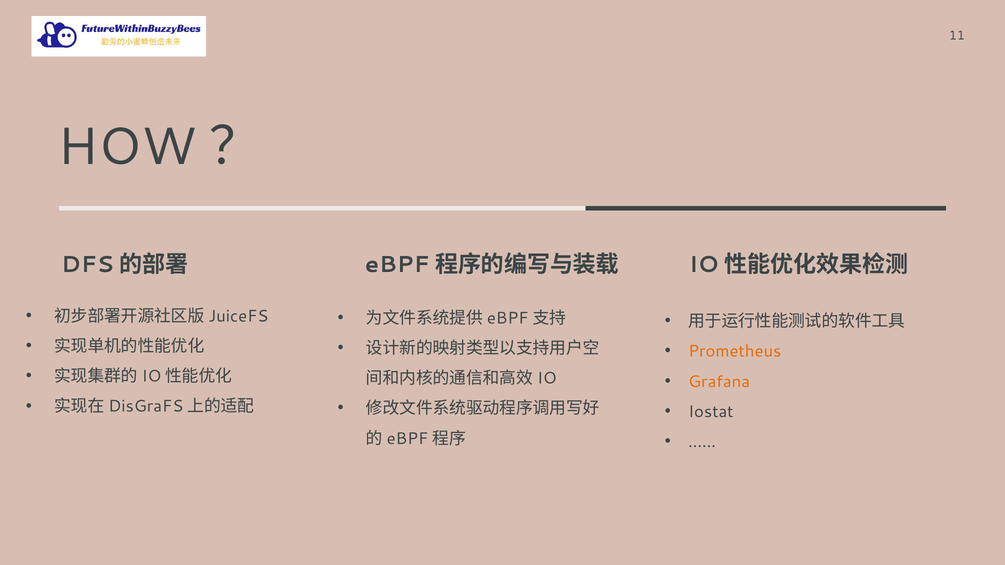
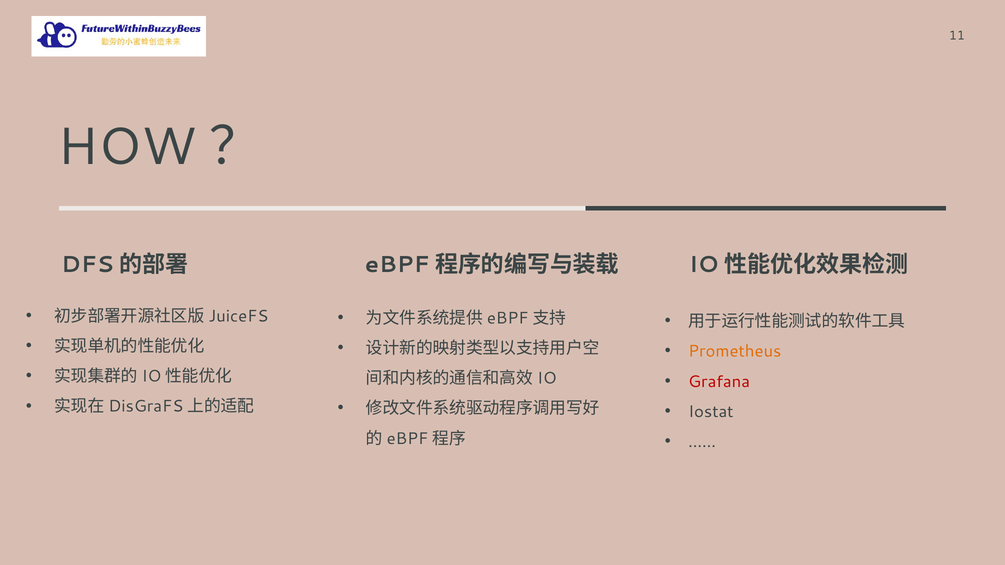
Grafana colour: orange -> red
